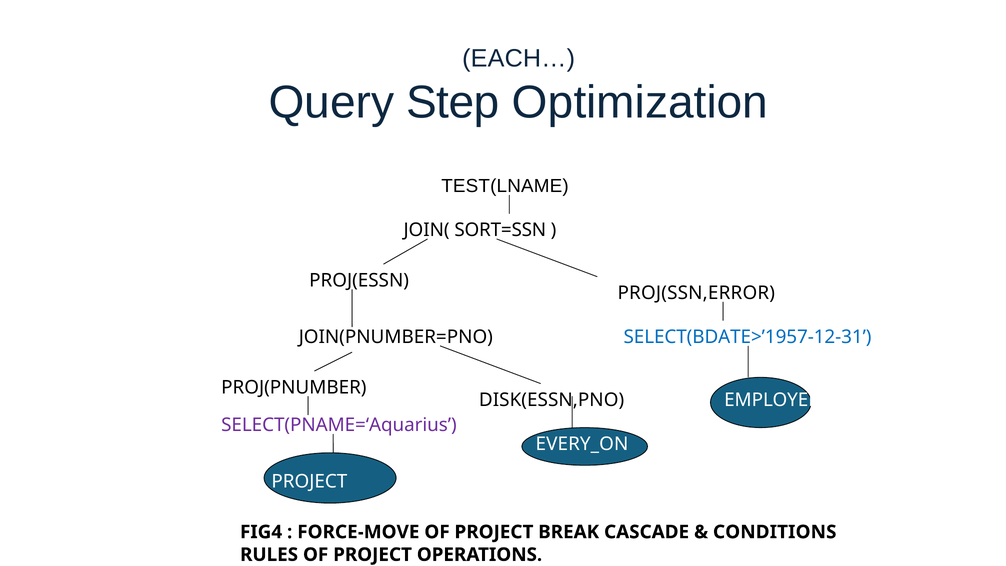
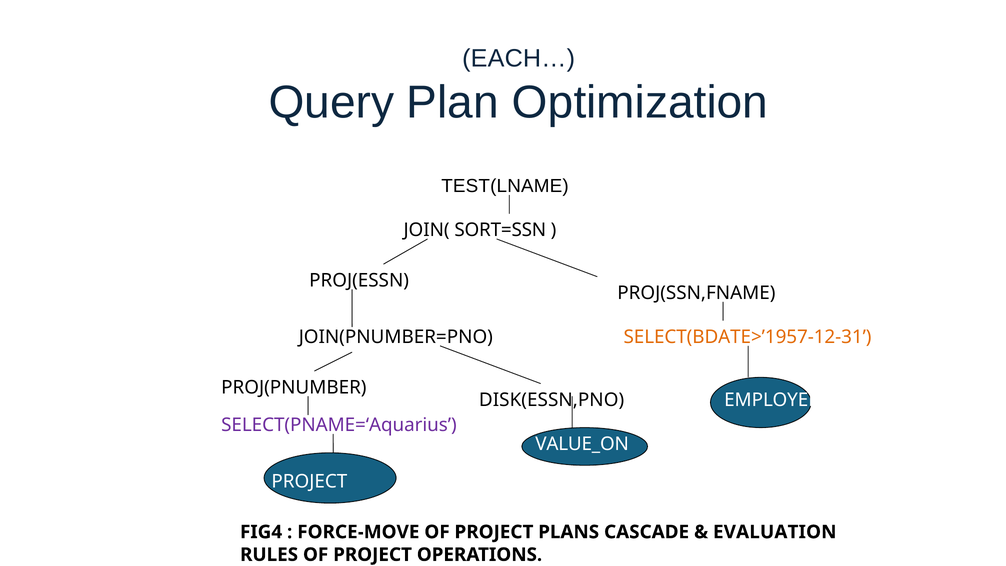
Step: Step -> Plan
PROJ(SSN,ERROR: PROJ(SSN,ERROR -> PROJ(SSN,FNAME
SELECT(BDATE>’1957-12-31 colour: blue -> orange
EVERY_ON: EVERY_ON -> VALUE_ON
BREAK: BREAK -> PLANS
CONDITIONS: CONDITIONS -> EVALUATION
